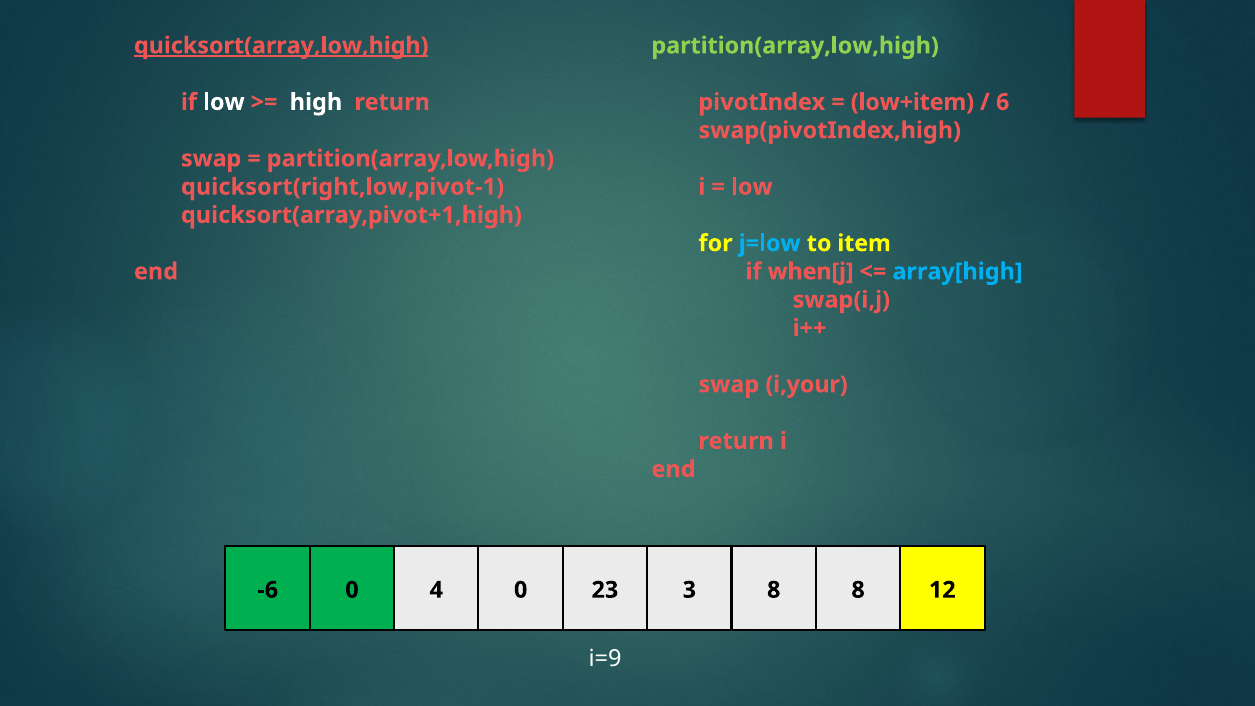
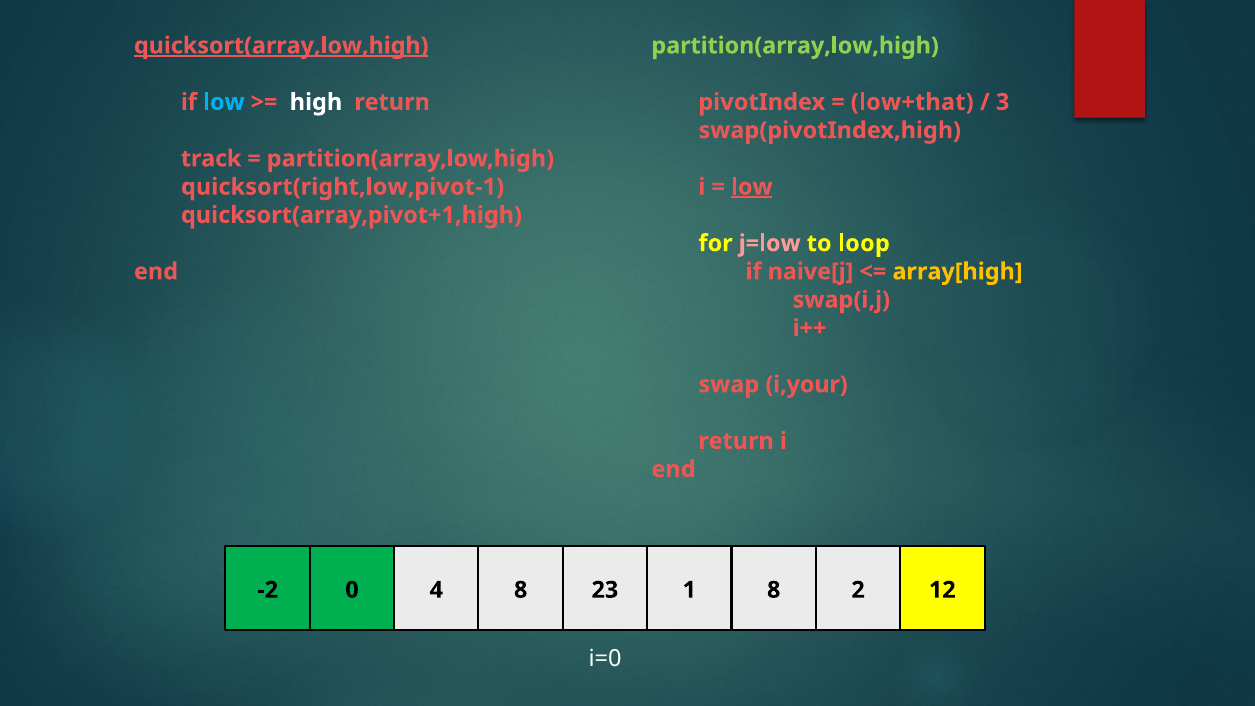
low at (224, 102) colour: white -> light blue
low+item: low+item -> low+that
6: 6 -> 3
swap at (211, 159): swap -> track
low at (752, 187) underline: none -> present
j=low colour: light blue -> pink
item: item -> loop
when[j: when[j -> naive[j
array[high colour: light blue -> yellow
-6: -6 -> -2
4 0: 0 -> 8
3: 3 -> 1
8 8: 8 -> 2
i=9: i=9 -> i=0
